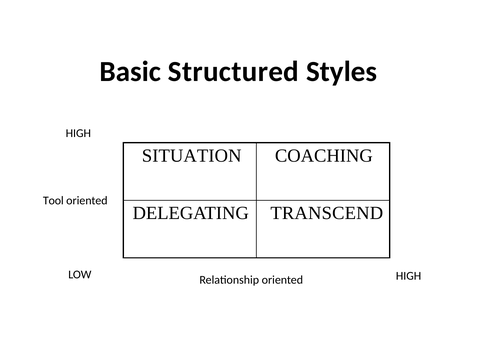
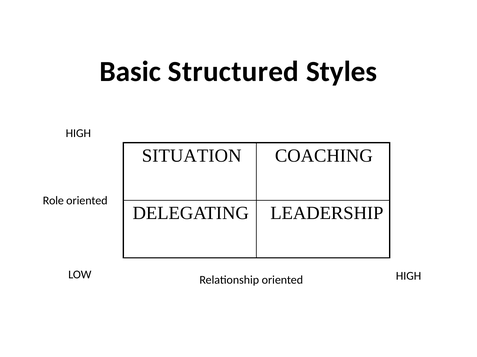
Tool: Tool -> Role
TRANSCEND: TRANSCEND -> LEADERSHIP
